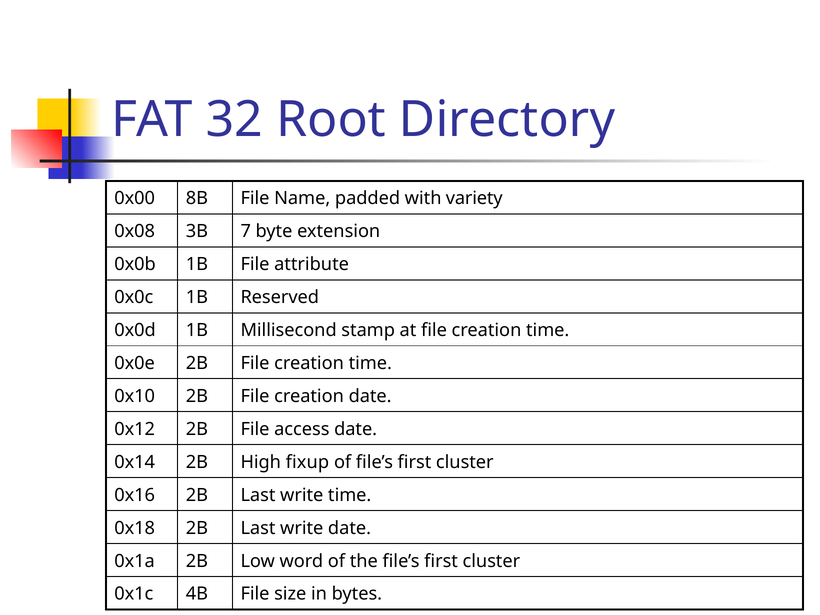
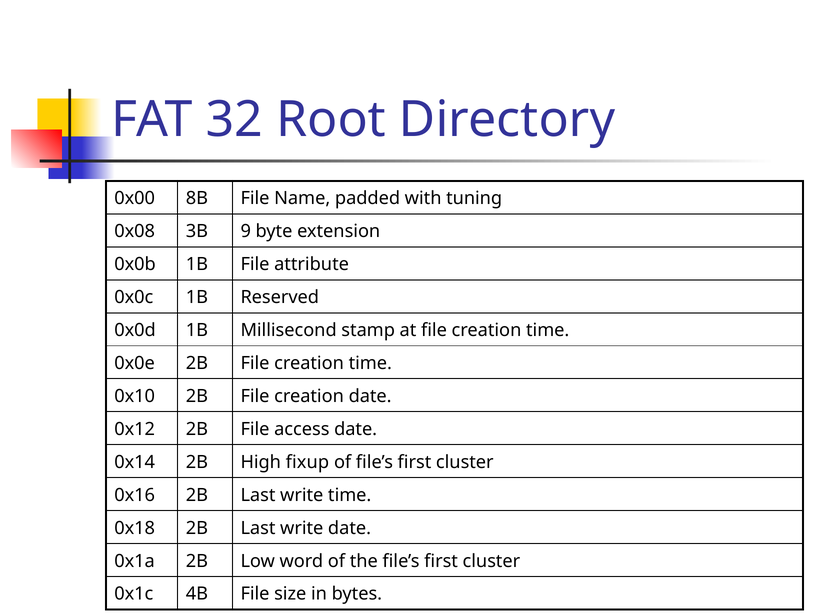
variety: variety -> tuning
7: 7 -> 9
